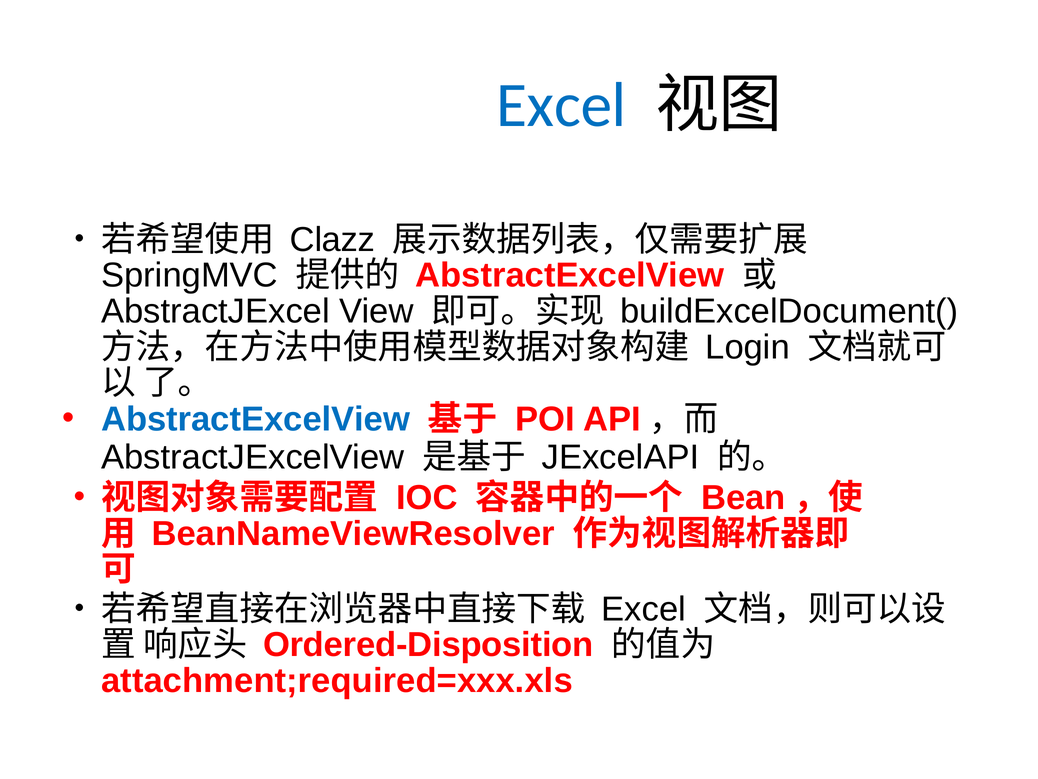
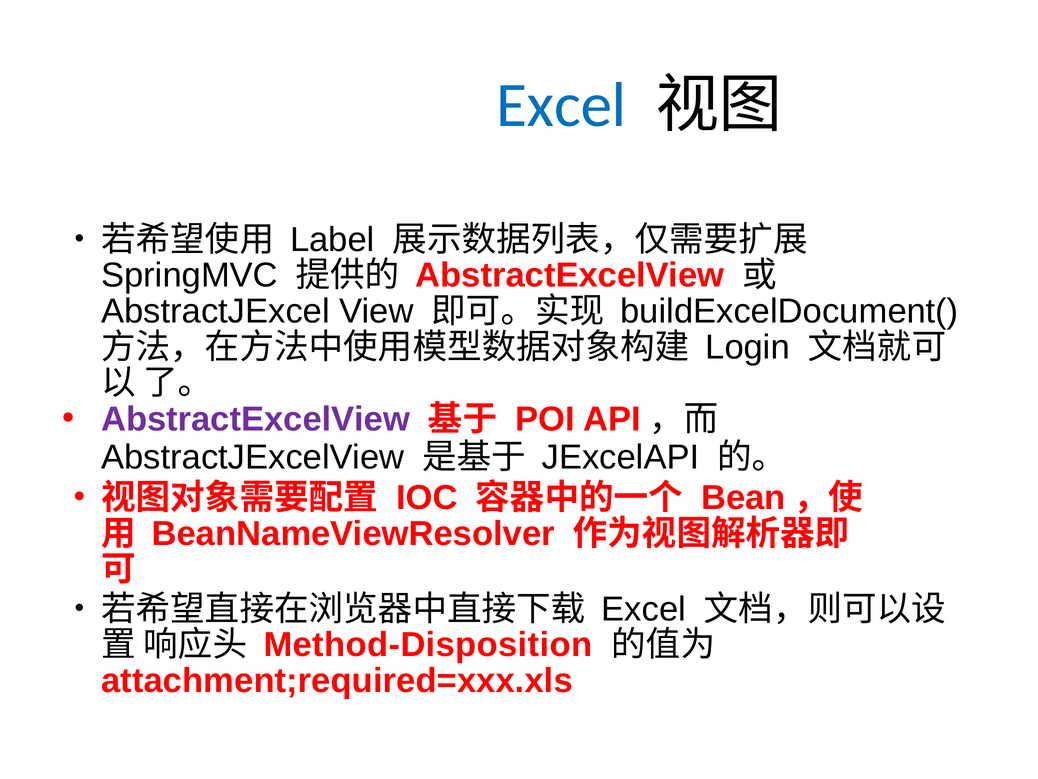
Clazz: Clazz -> Label
AbstractExcelView at (256, 419) colour: blue -> purple
Ordered-Disposition: Ordered-Disposition -> Method-Disposition
